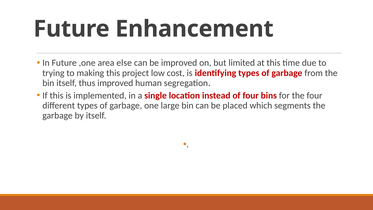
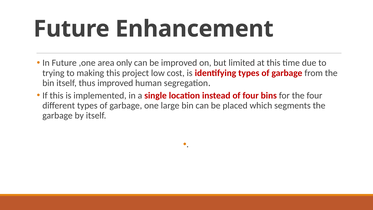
else: else -> only
